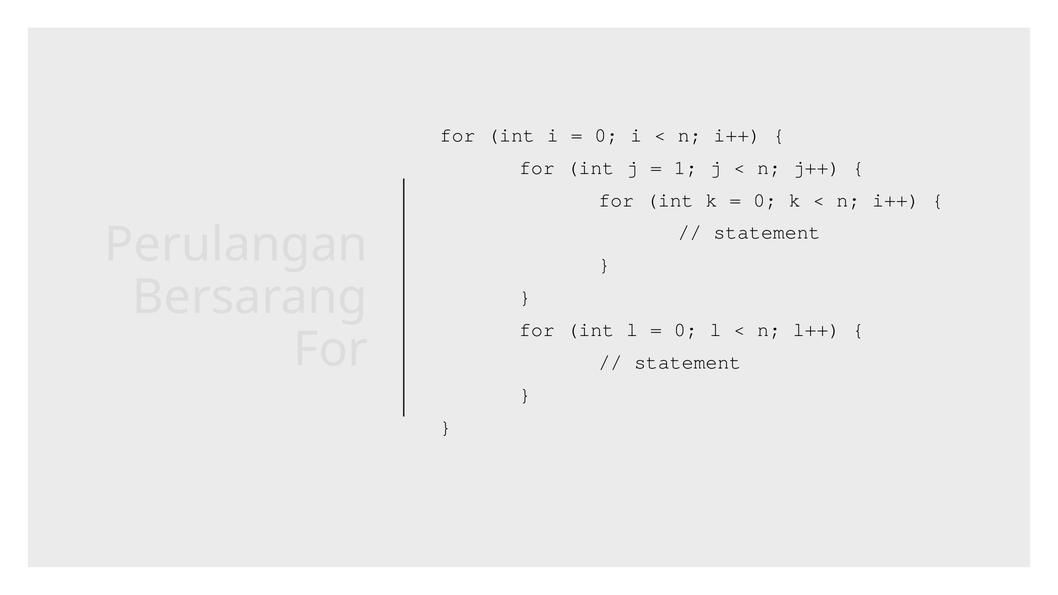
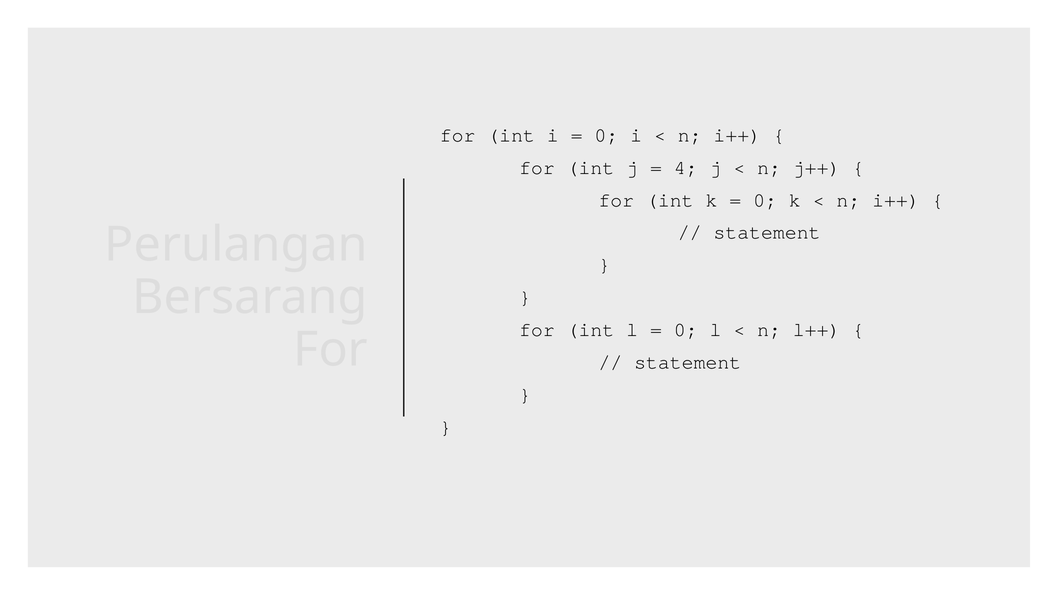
1: 1 -> 4
